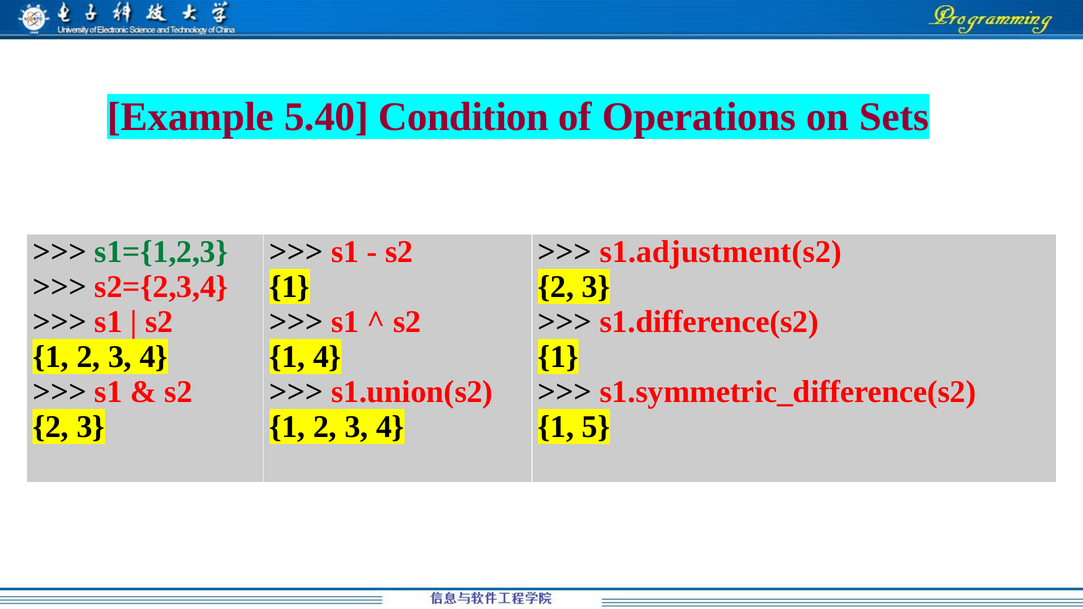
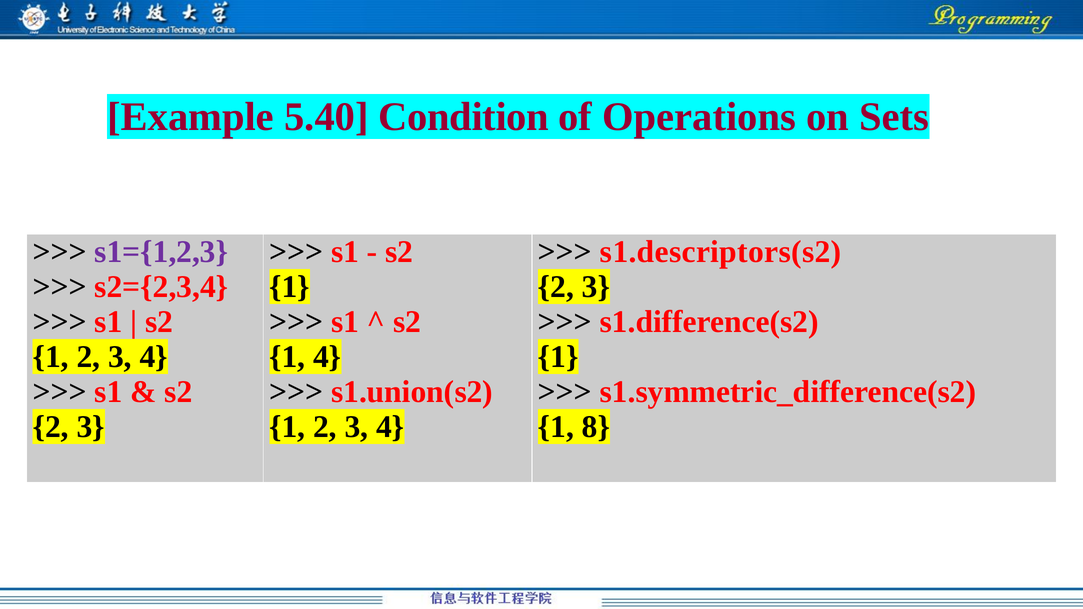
s1={1,2,3 colour: green -> purple
s1.adjustment(s2: s1.adjustment(s2 -> s1.descriptors(s2
5: 5 -> 8
